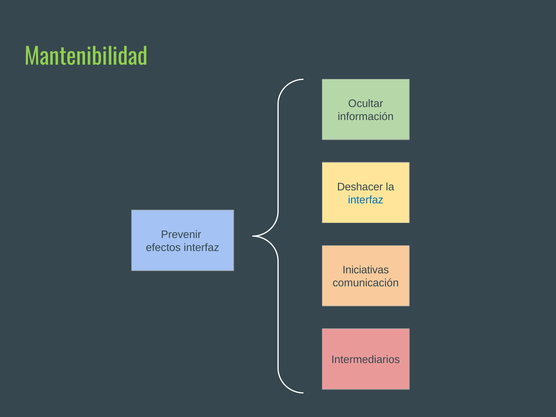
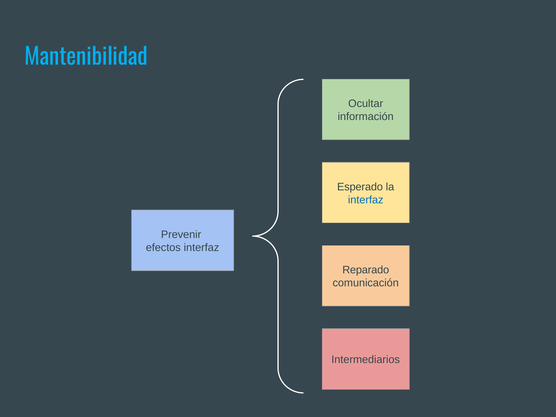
Mantenibilidad colour: light green -> light blue
Deshacer: Deshacer -> Esperado
Iniciativas: Iniciativas -> Reparado
